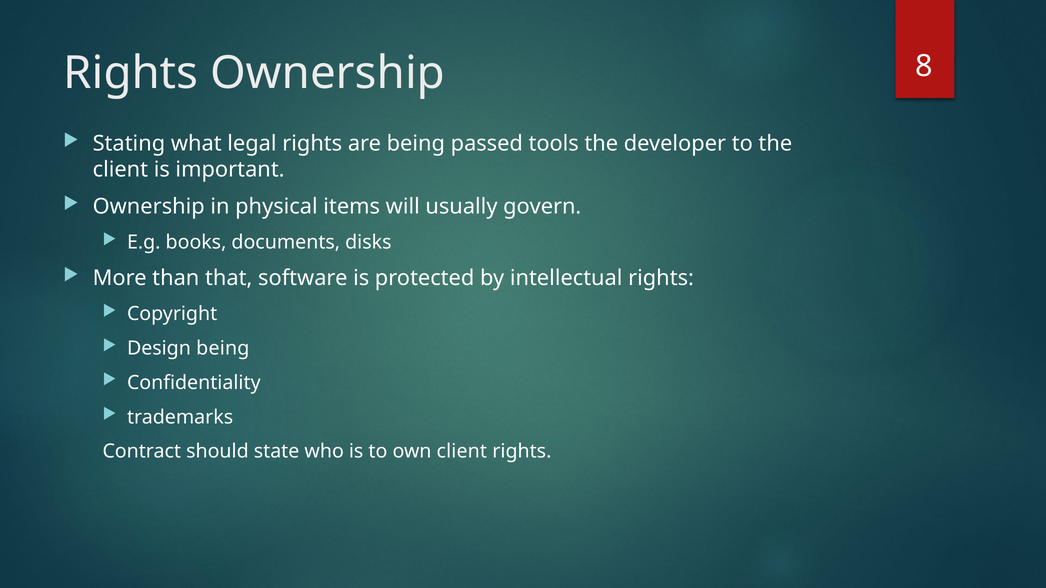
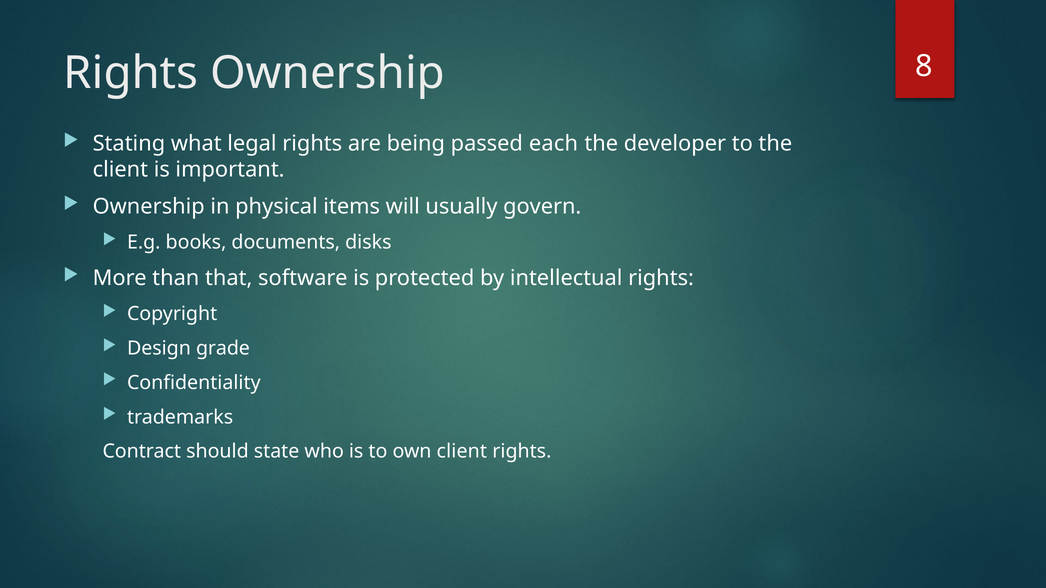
tools: tools -> each
Design being: being -> grade
